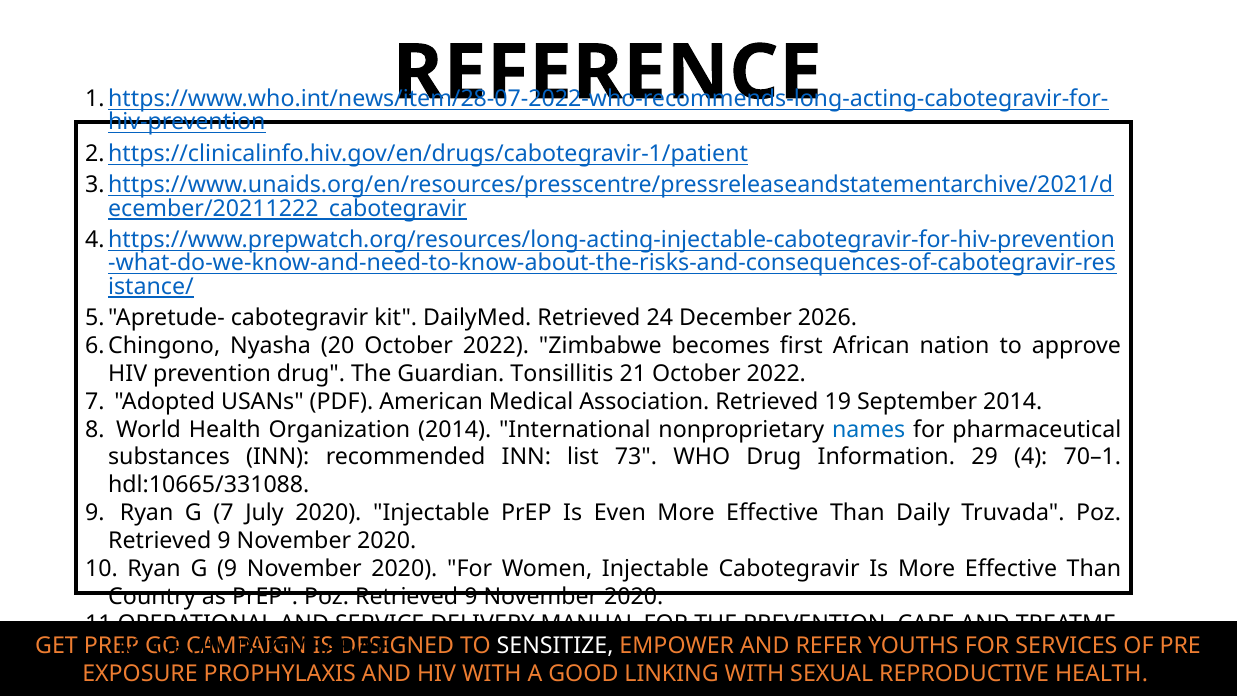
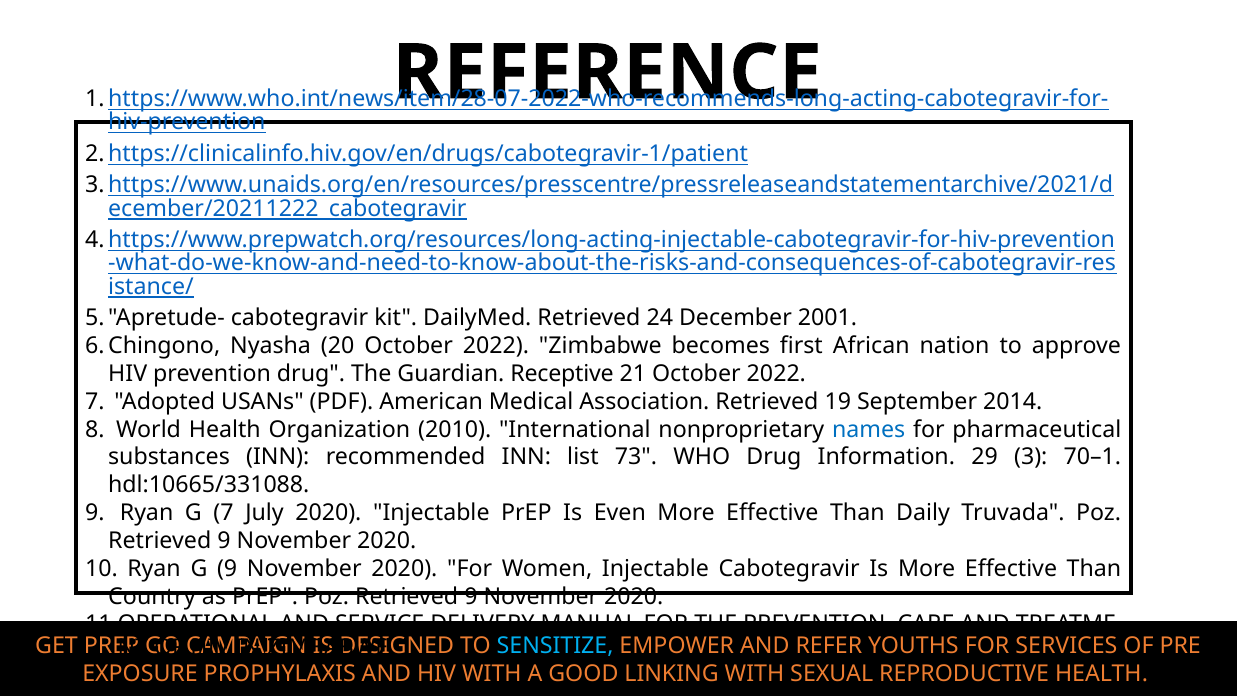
2026: 2026 -> 2001
Tonsillitis: Tonsillitis -> Receptive
Organization 2014: 2014 -> 2010
4: 4 -> 3
SENSITIZE colour: white -> light blue
